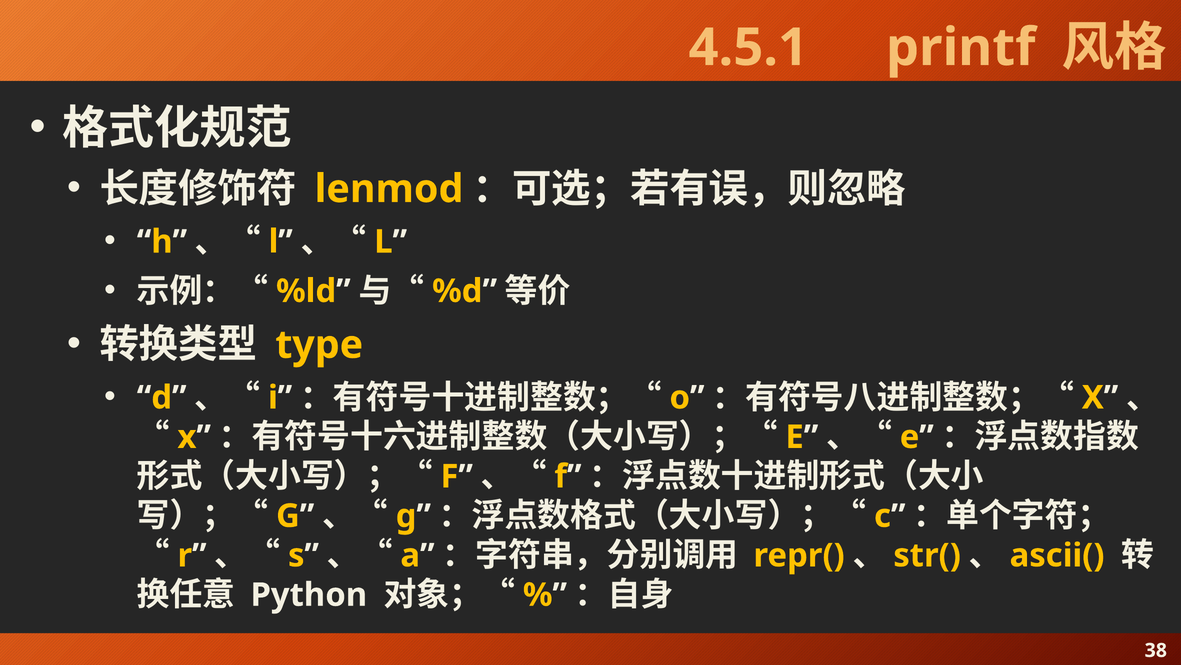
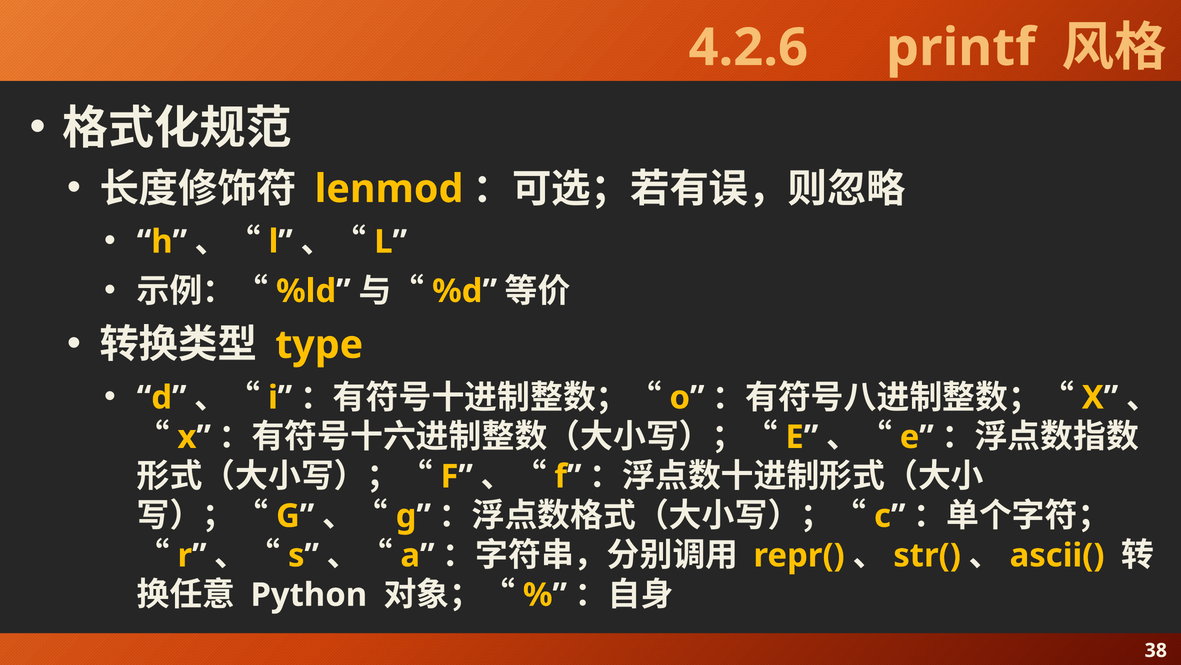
4.5.1: 4.5.1 -> 4.2.6
